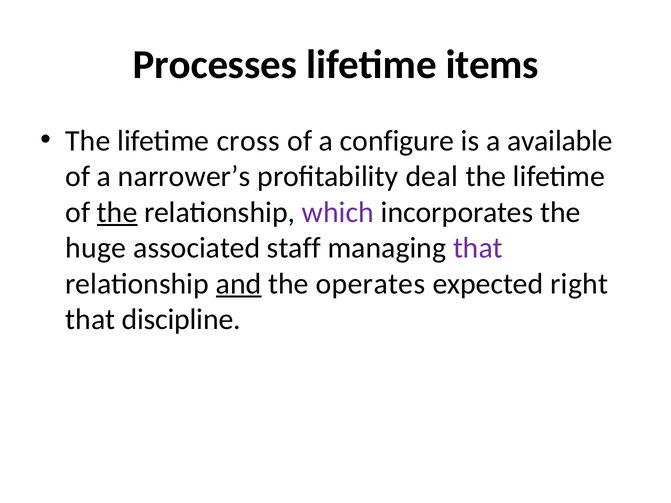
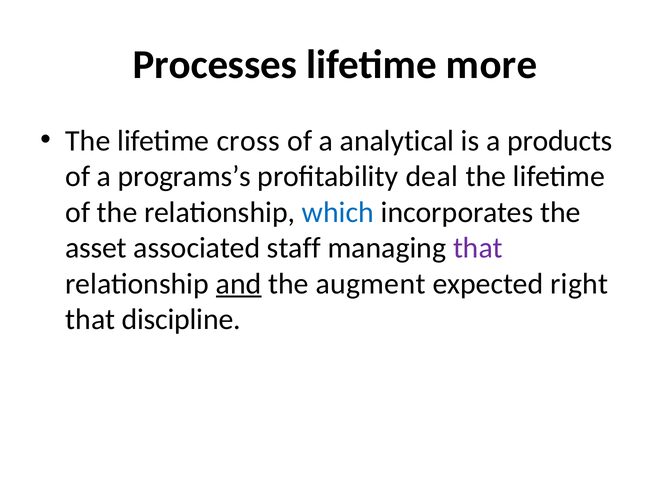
items: items -> more
configure: configure -> analytical
available: available -> products
narrower’s: narrower’s -> programs’s
the at (117, 212) underline: present -> none
which colour: purple -> blue
huge: huge -> asset
operates: operates -> augment
